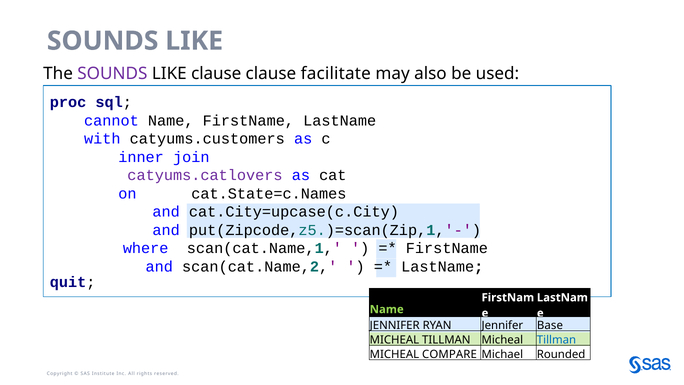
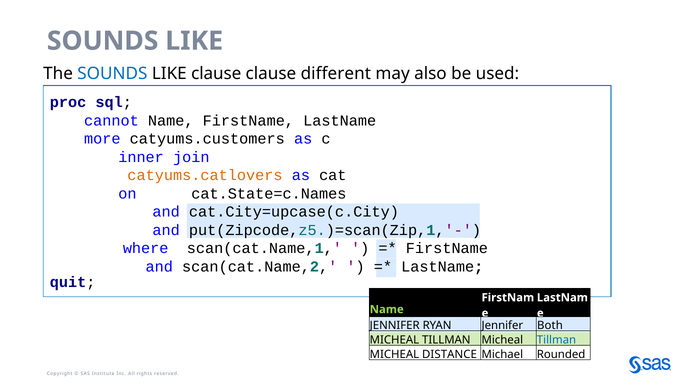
SOUNDS at (112, 74) colour: purple -> blue
facilitate: facilitate -> different
with: with -> more
catyums.catlovers colour: purple -> orange
Base: Base -> Both
COMPARE: COMPARE -> DISTANCE
